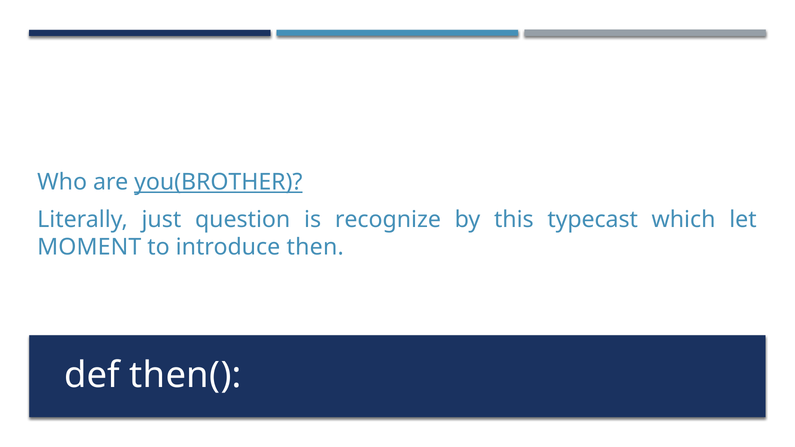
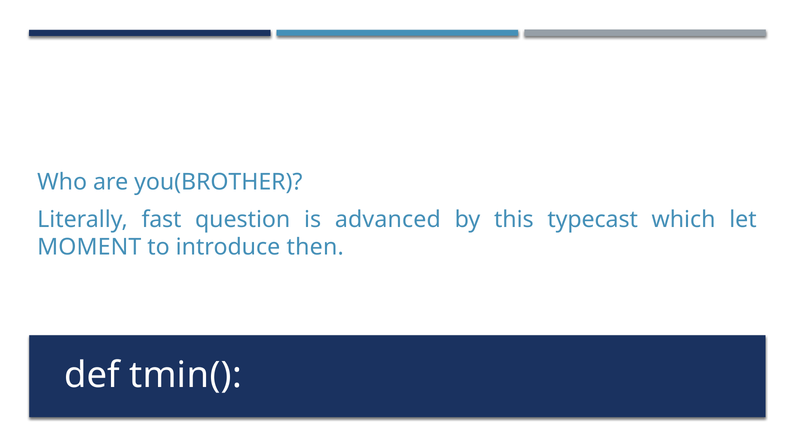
you(BROTHER underline: present -> none
just: just -> fast
recognize: recognize -> advanced
then(: then( -> tmin(
